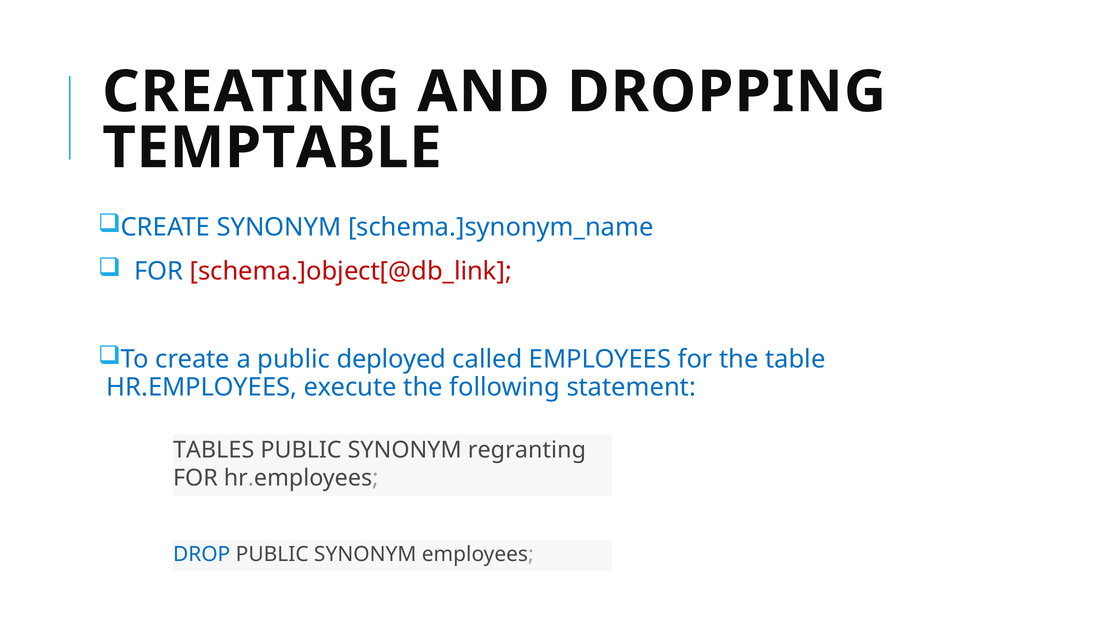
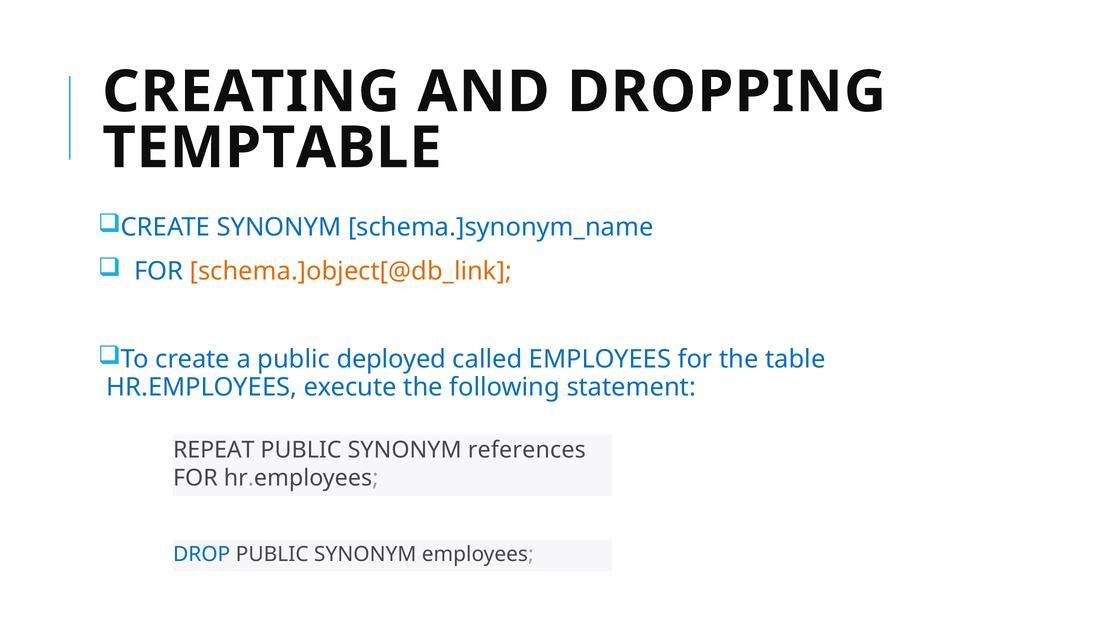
schema.]object[@db_link colour: red -> orange
TABLES: TABLES -> REPEAT
regranting: regranting -> references
